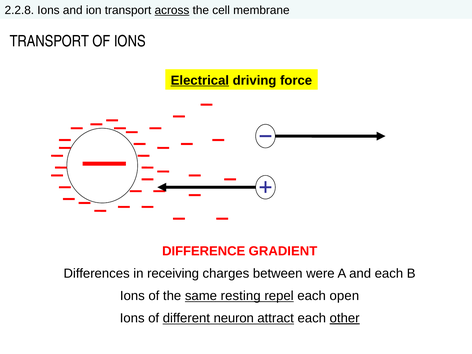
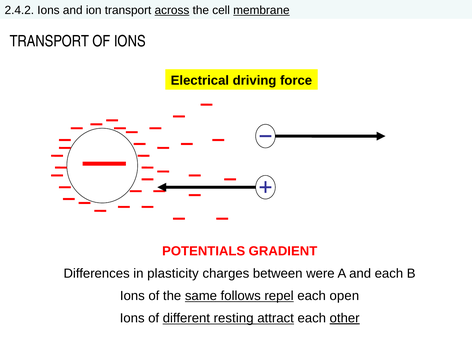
2.2.8: 2.2.8 -> 2.4.2
membrane underline: none -> present
Electrical underline: present -> none
DIFFERENCE: DIFFERENCE -> POTENTIALS
receiving: receiving -> plasticity
resting: resting -> follows
neuron: neuron -> resting
